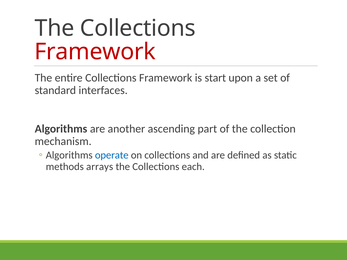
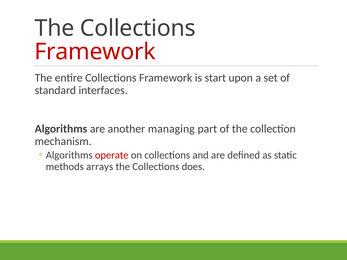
ascending: ascending -> managing
operate colour: blue -> red
each: each -> does
